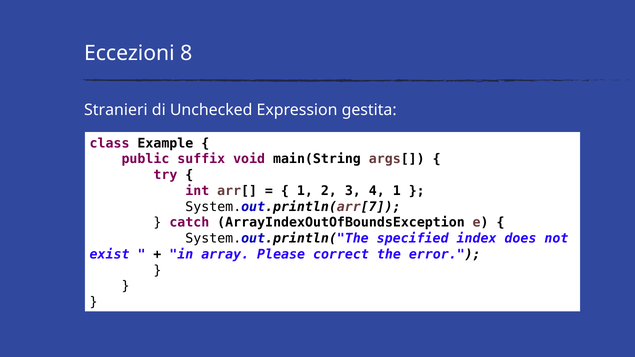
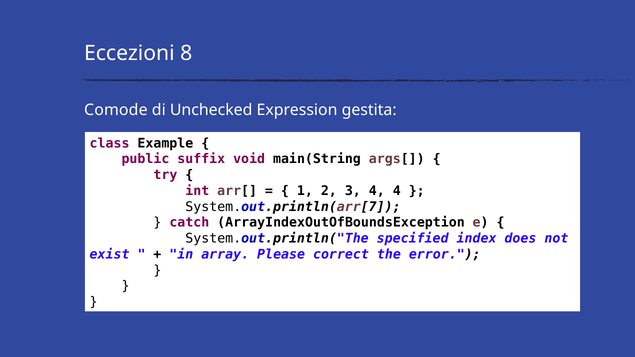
Stranieri: Stranieri -> Comode
4 1: 1 -> 4
